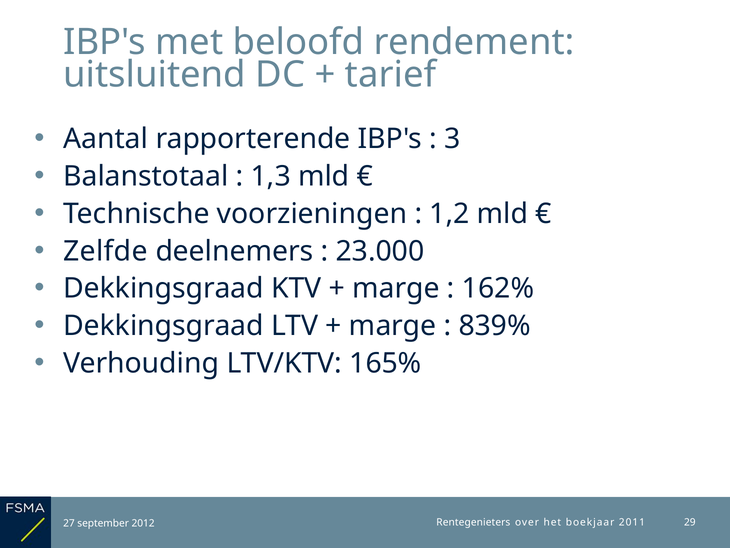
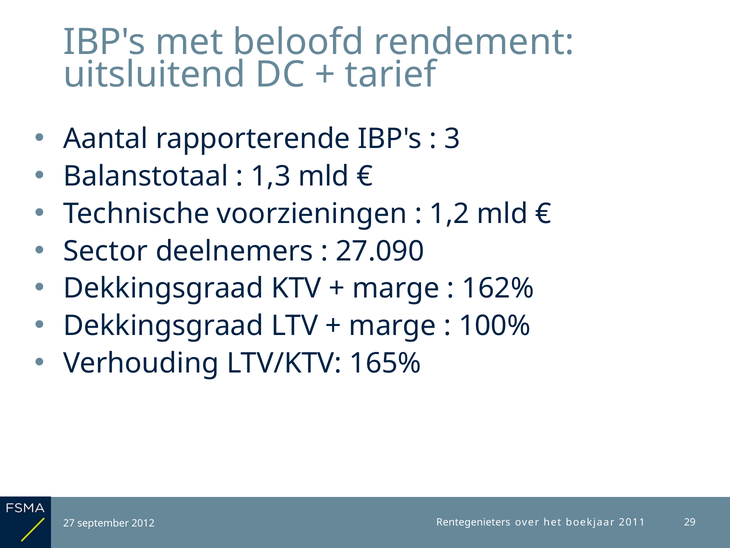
Zelfde: Zelfde -> Sector
23.000: 23.000 -> 27.090
839%: 839% -> 100%
